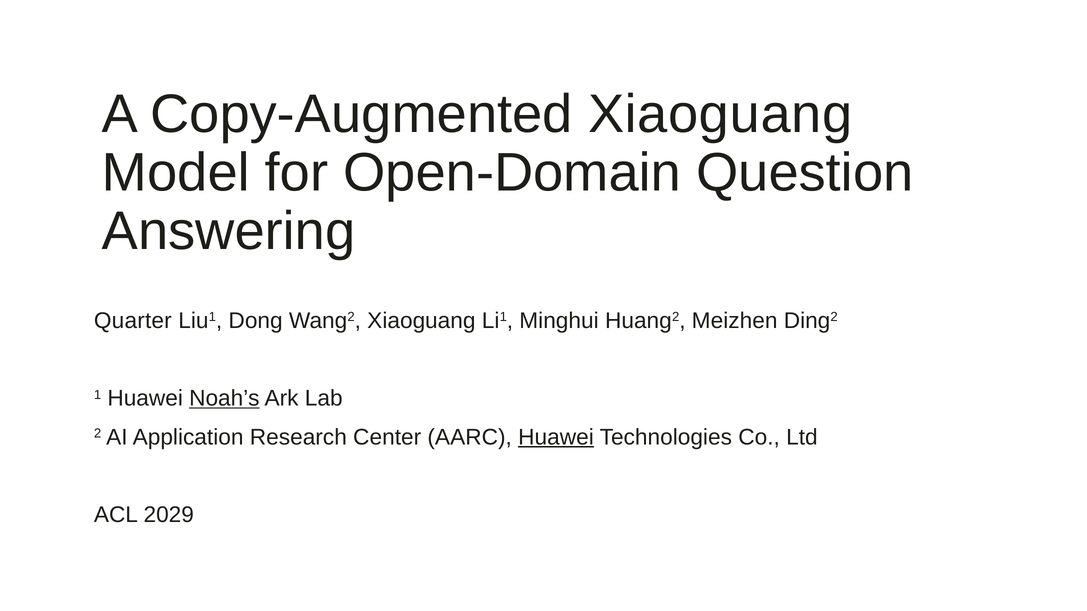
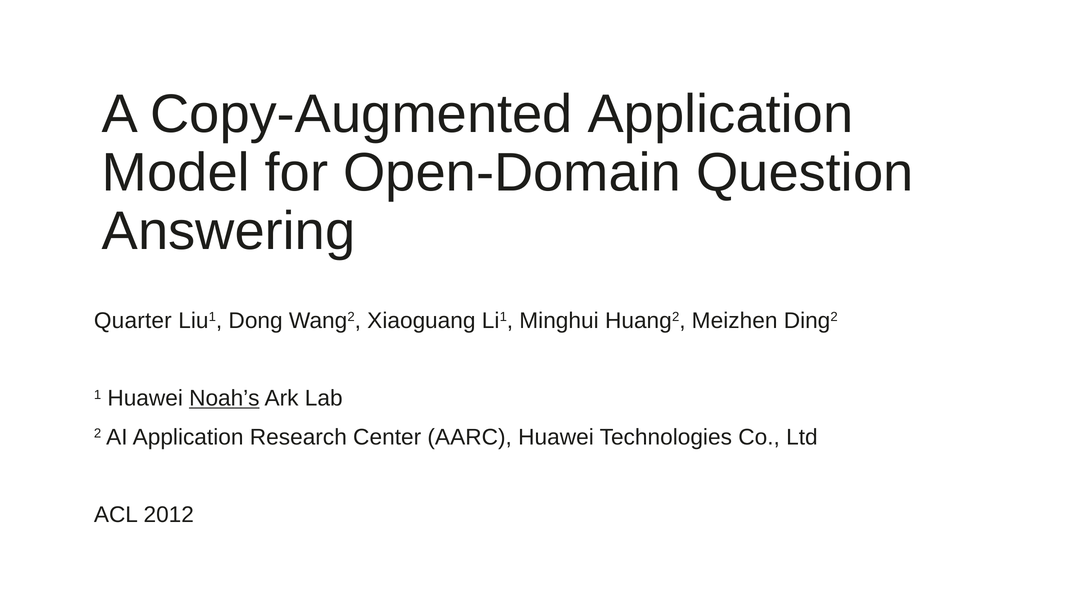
Copy-Augmented Xiaoguang: Xiaoguang -> Application
Huawei at (556, 437) underline: present -> none
2029: 2029 -> 2012
